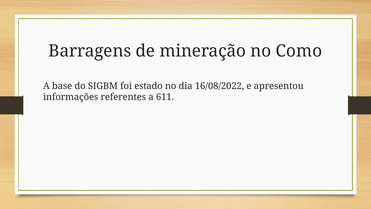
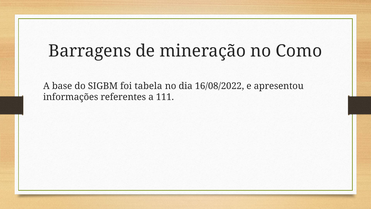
estado: estado -> tabela
611: 611 -> 111
